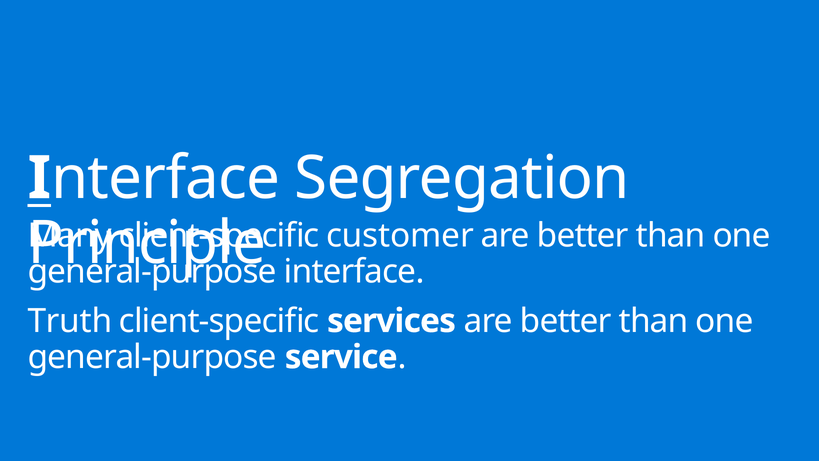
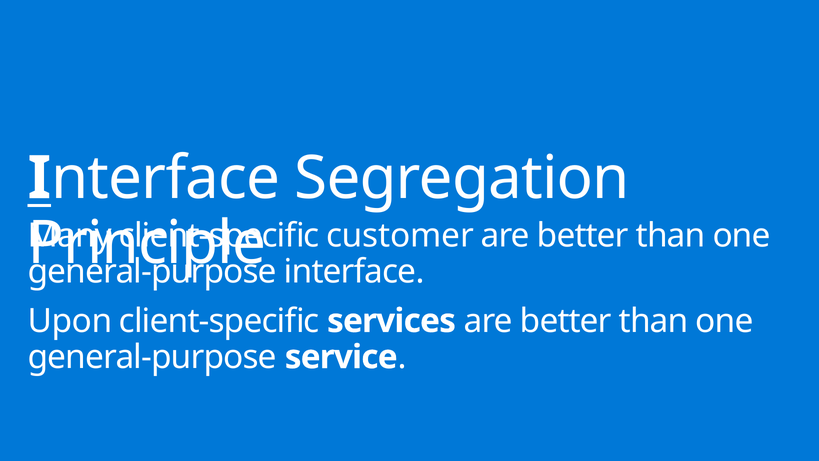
Truth: Truth -> Upon
